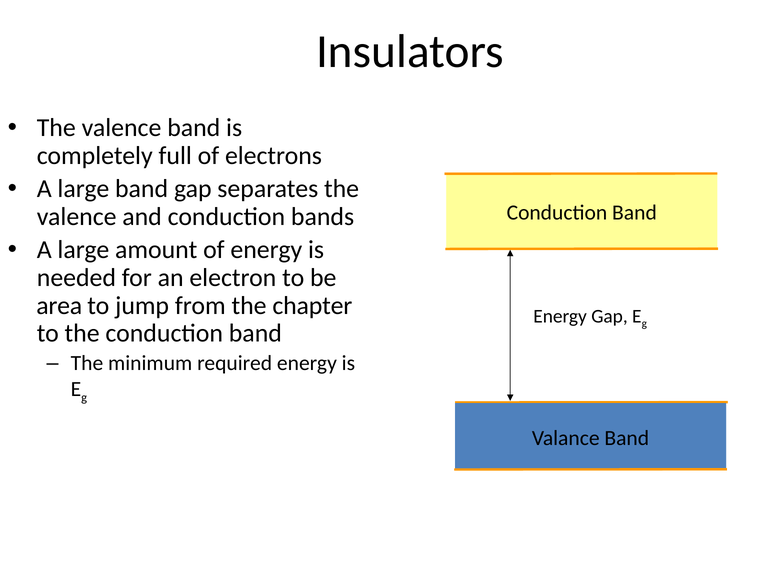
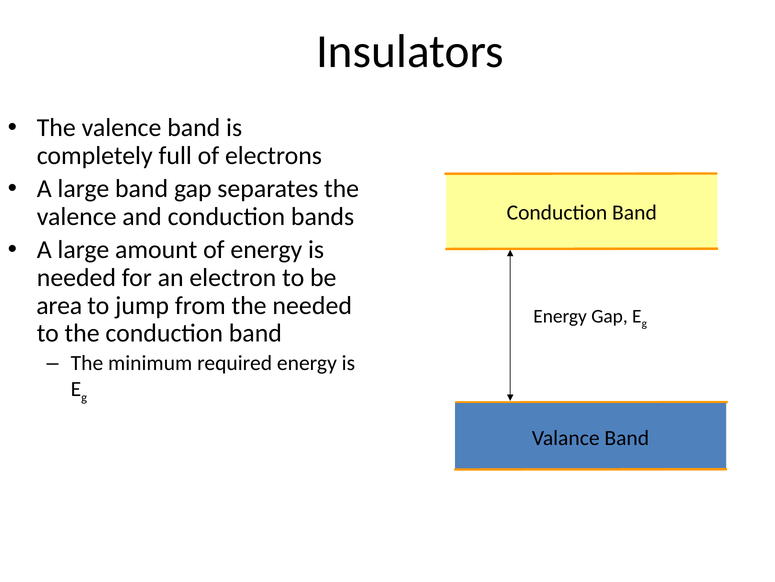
the chapter: chapter -> needed
